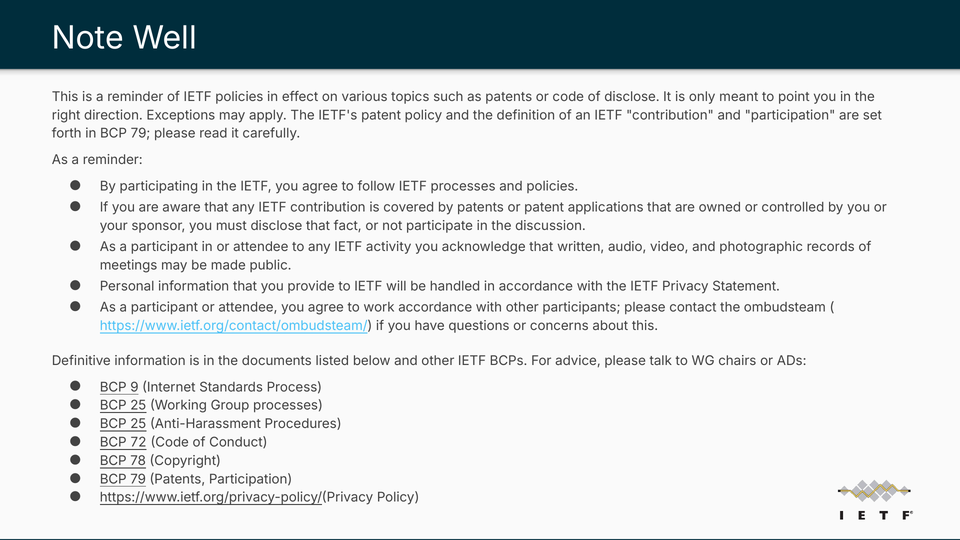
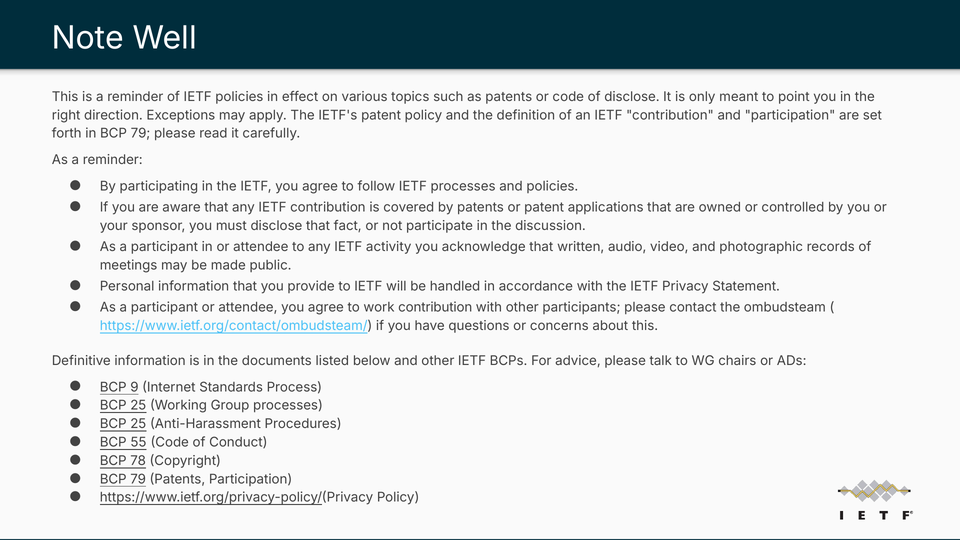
work accordance: accordance -> contribution
72: 72 -> 55
